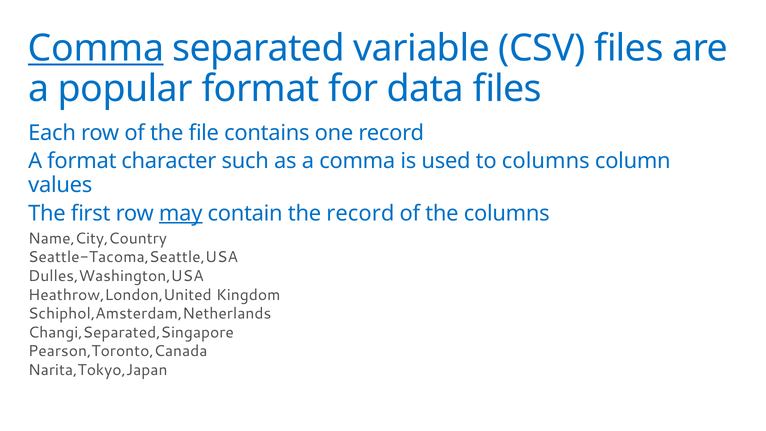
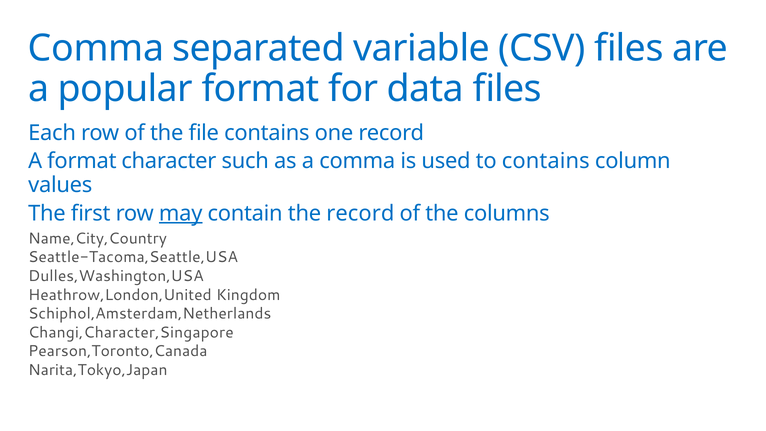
Comma at (96, 48) underline: present -> none
to columns: columns -> contains
Changi,Separated,Singapore: Changi,Separated,Singapore -> Changi,Character,Singapore
